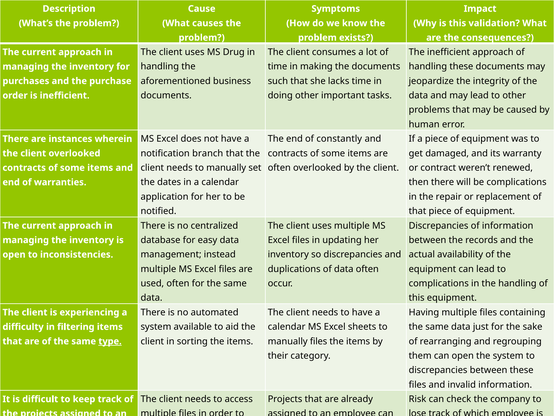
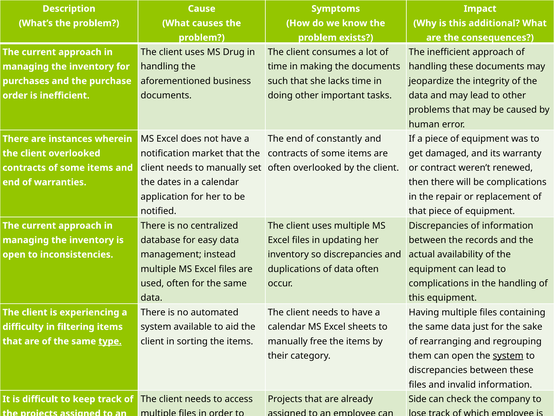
validation: validation -> additional
branch: branch -> market
manually files: files -> free
system at (508, 355) underline: none -> present
Risk: Risk -> Side
